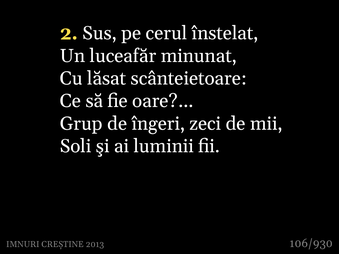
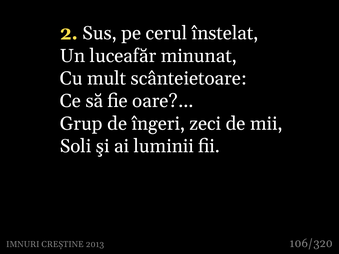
lăsat: lăsat -> mult
106/930: 106/930 -> 106/320
